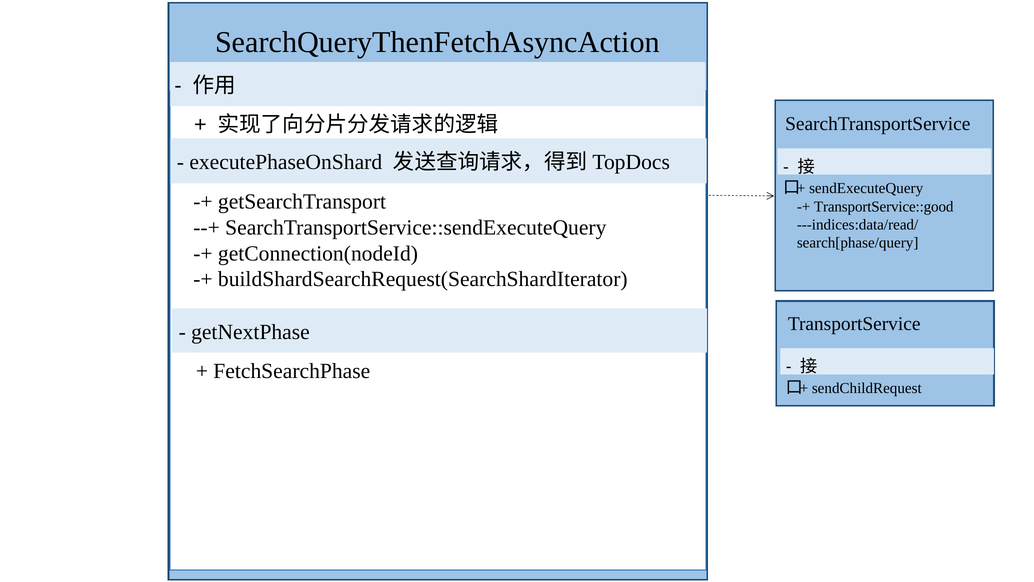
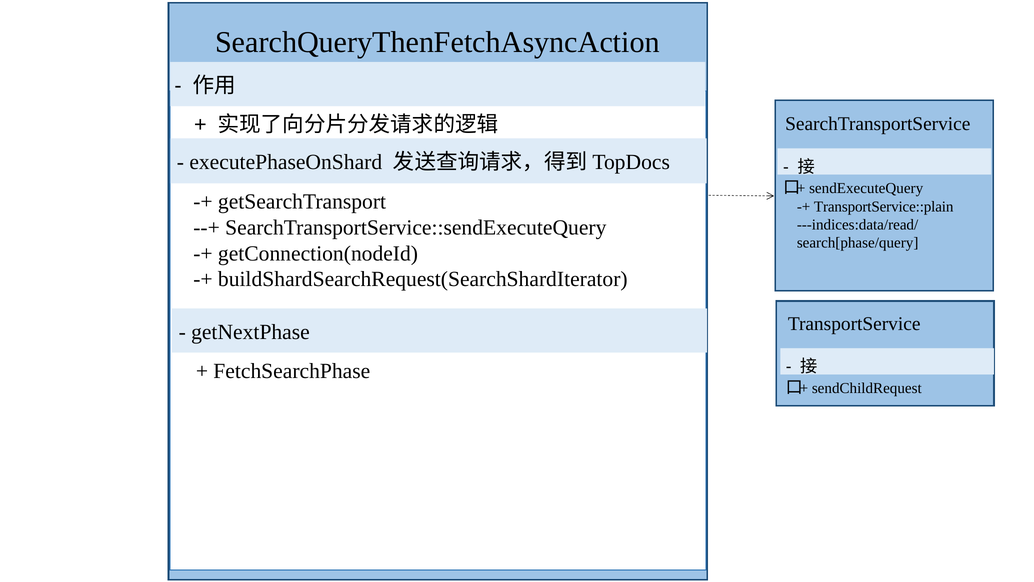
TransportService::good: TransportService::good -> TransportService::plain
